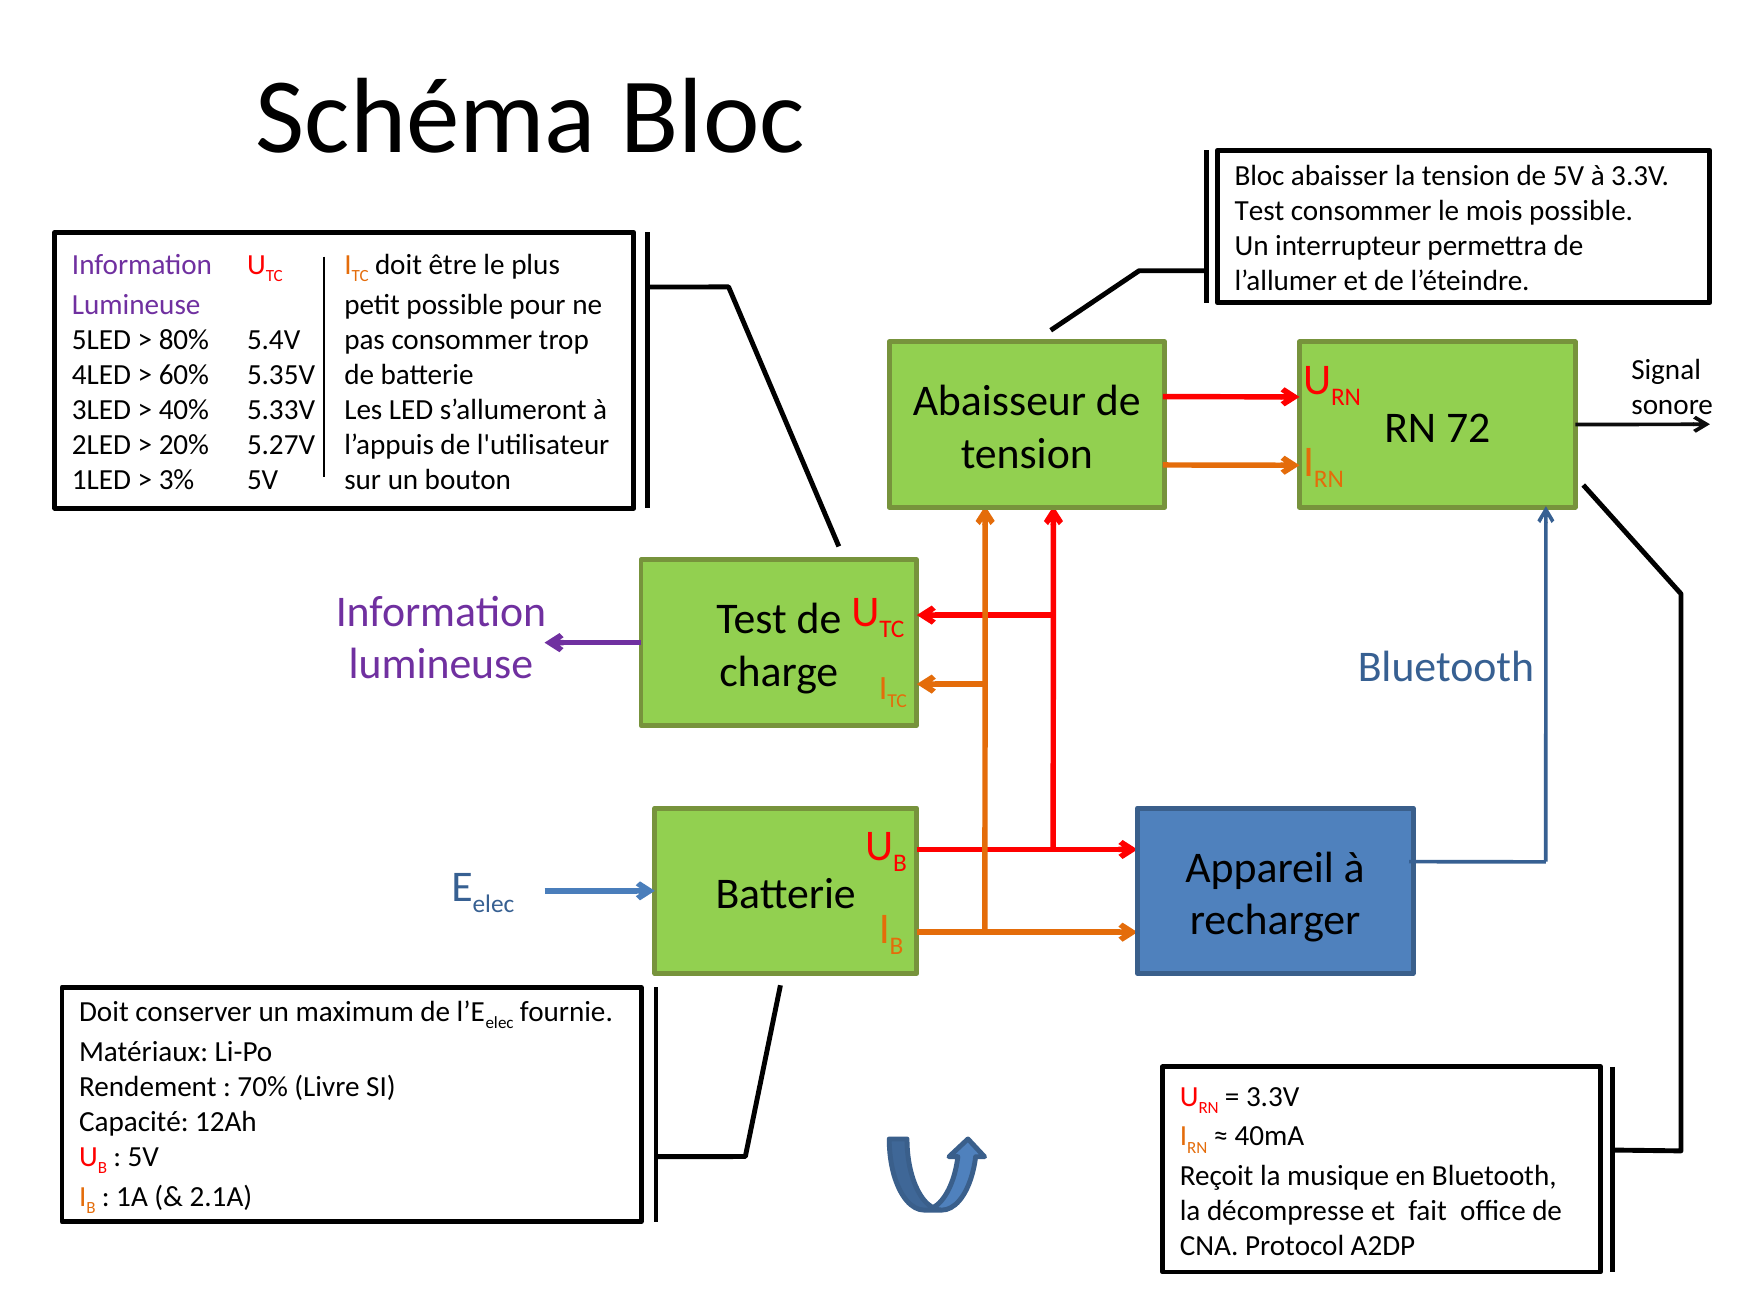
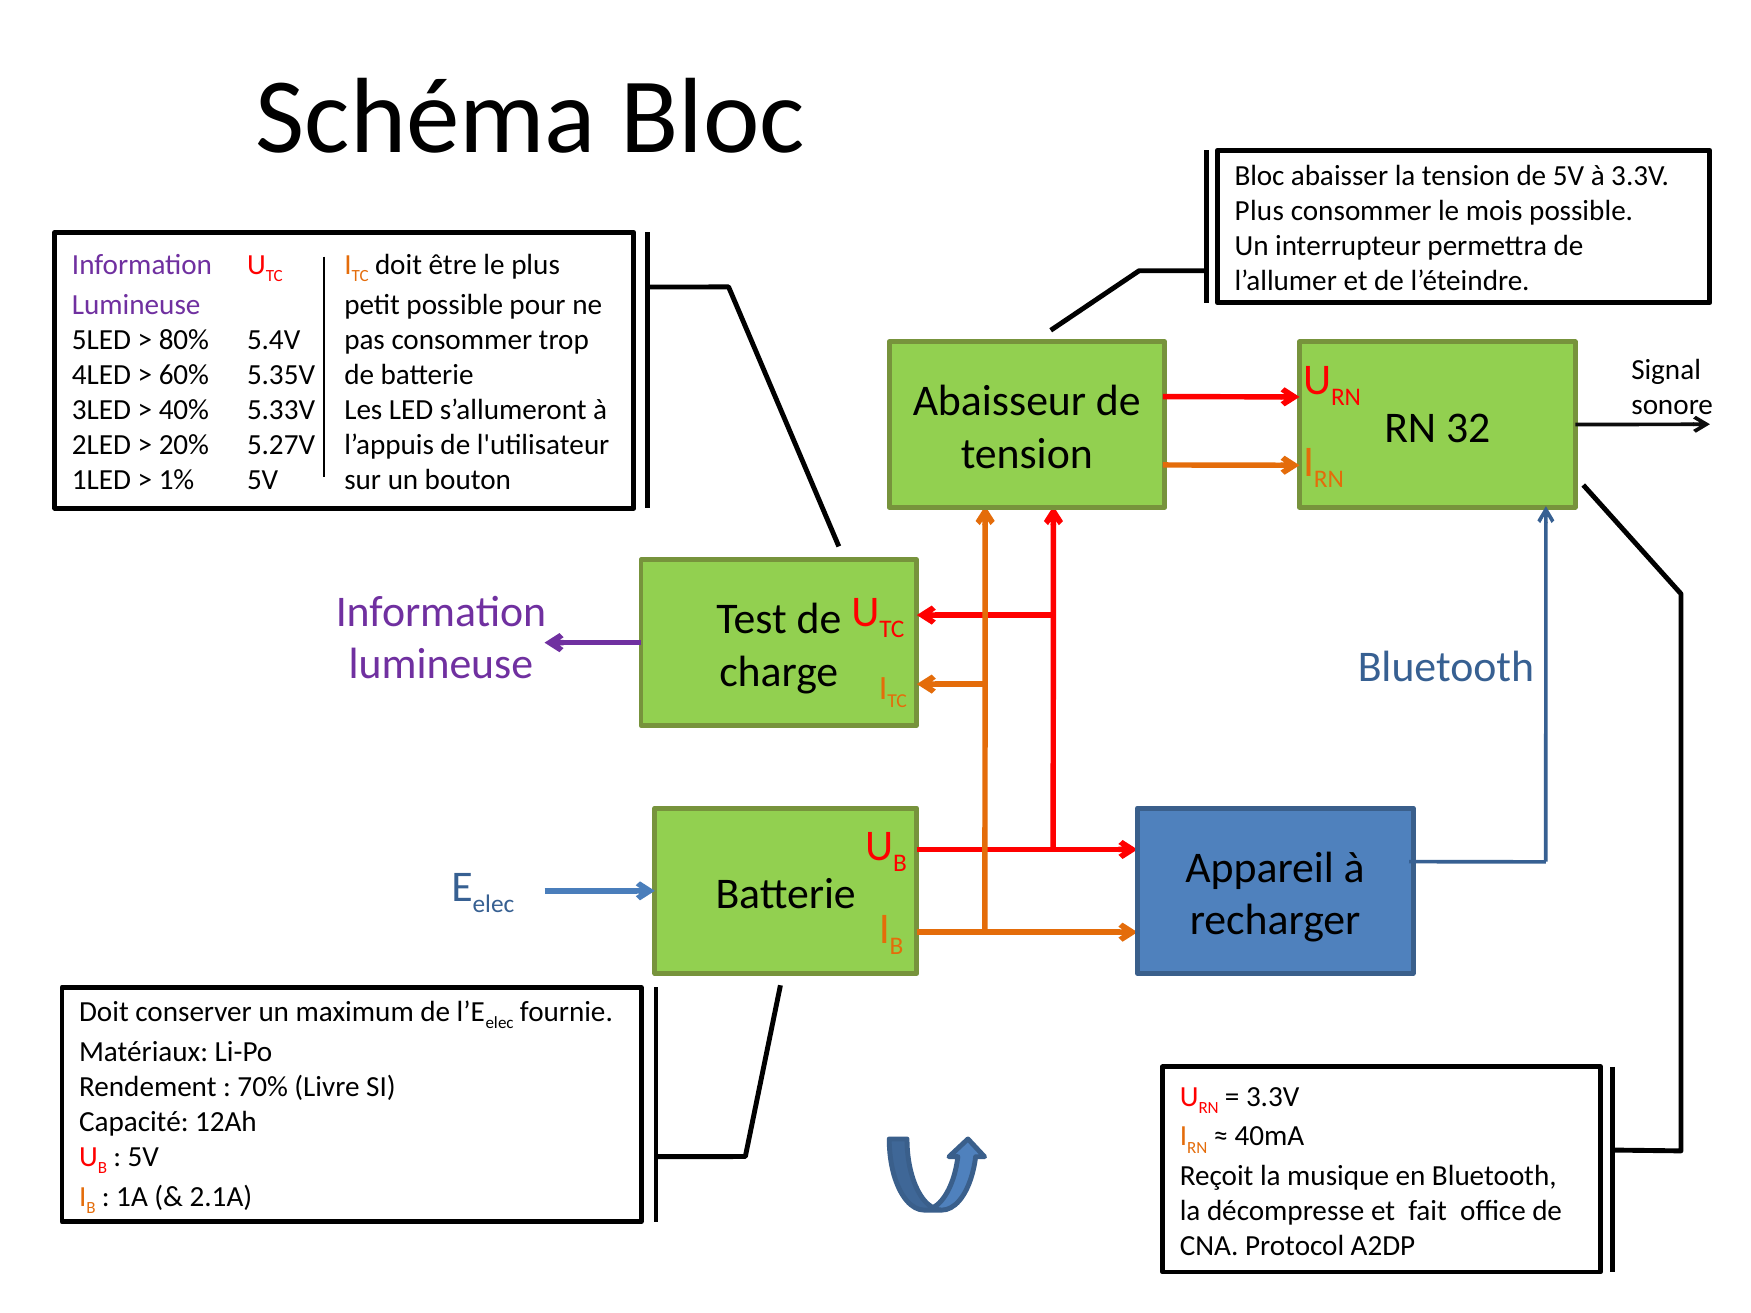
Test at (1260, 211): Test -> Plus
72: 72 -> 32
3%: 3% -> 1%
